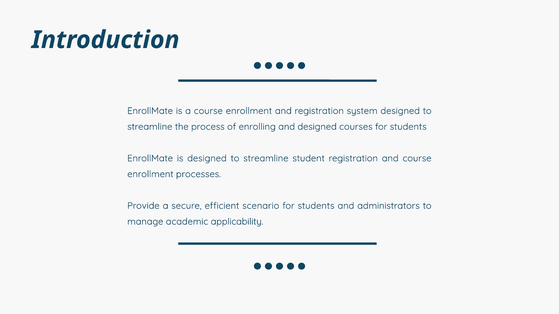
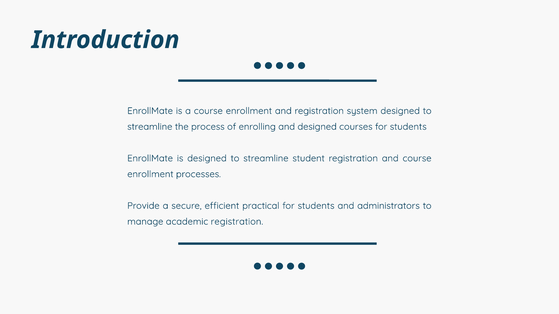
scenario: scenario -> practical
academic applicability: applicability -> registration
